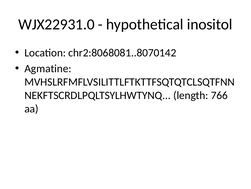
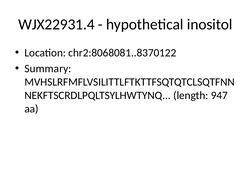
WJX22931.0: WJX22931.0 -> WJX22931.4
chr2:8068081..8070142: chr2:8068081..8070142 -> chr2:8068081..8370122
Agmatine: Agmatine -> Summary
766: 766 -> 947
